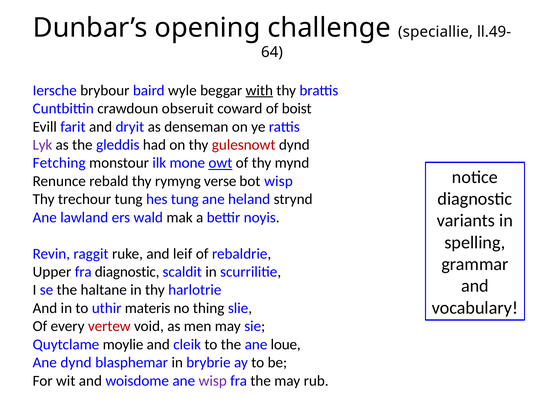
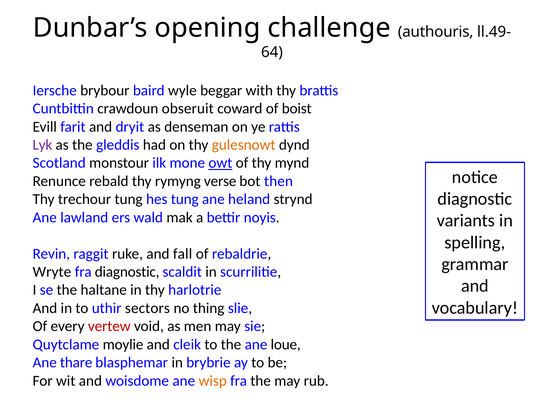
speciallie: speciallie -> authouris
with underline: present -> none
gulesnowt colour: red -> orange
Fetching: Fetching -> Scotland
bot wisp: wisp -> then
leif: leif -> fall
Upper: Upper -> Wryte
materis: materis -> sectors
Ane dynd: dynd -> thare
wisp at (213, 381) colour: purple -> orange
